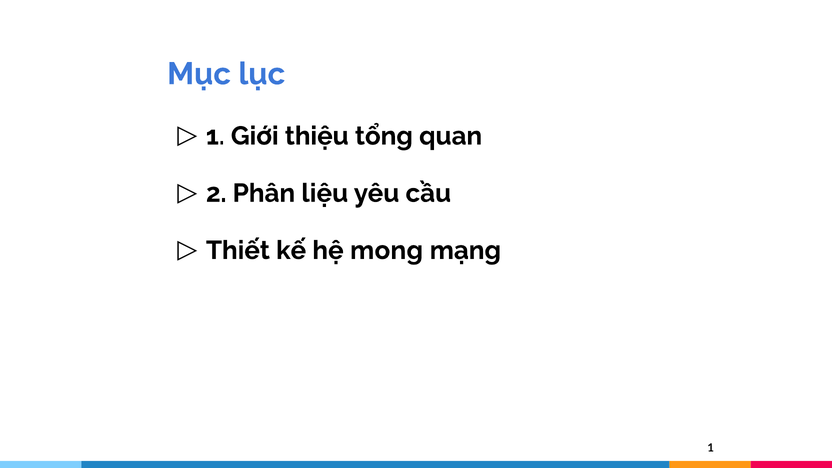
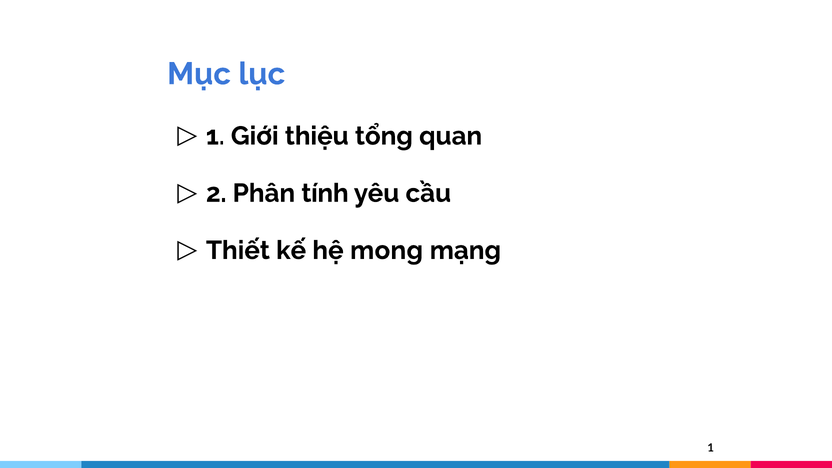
liệu: liệu -> tính
